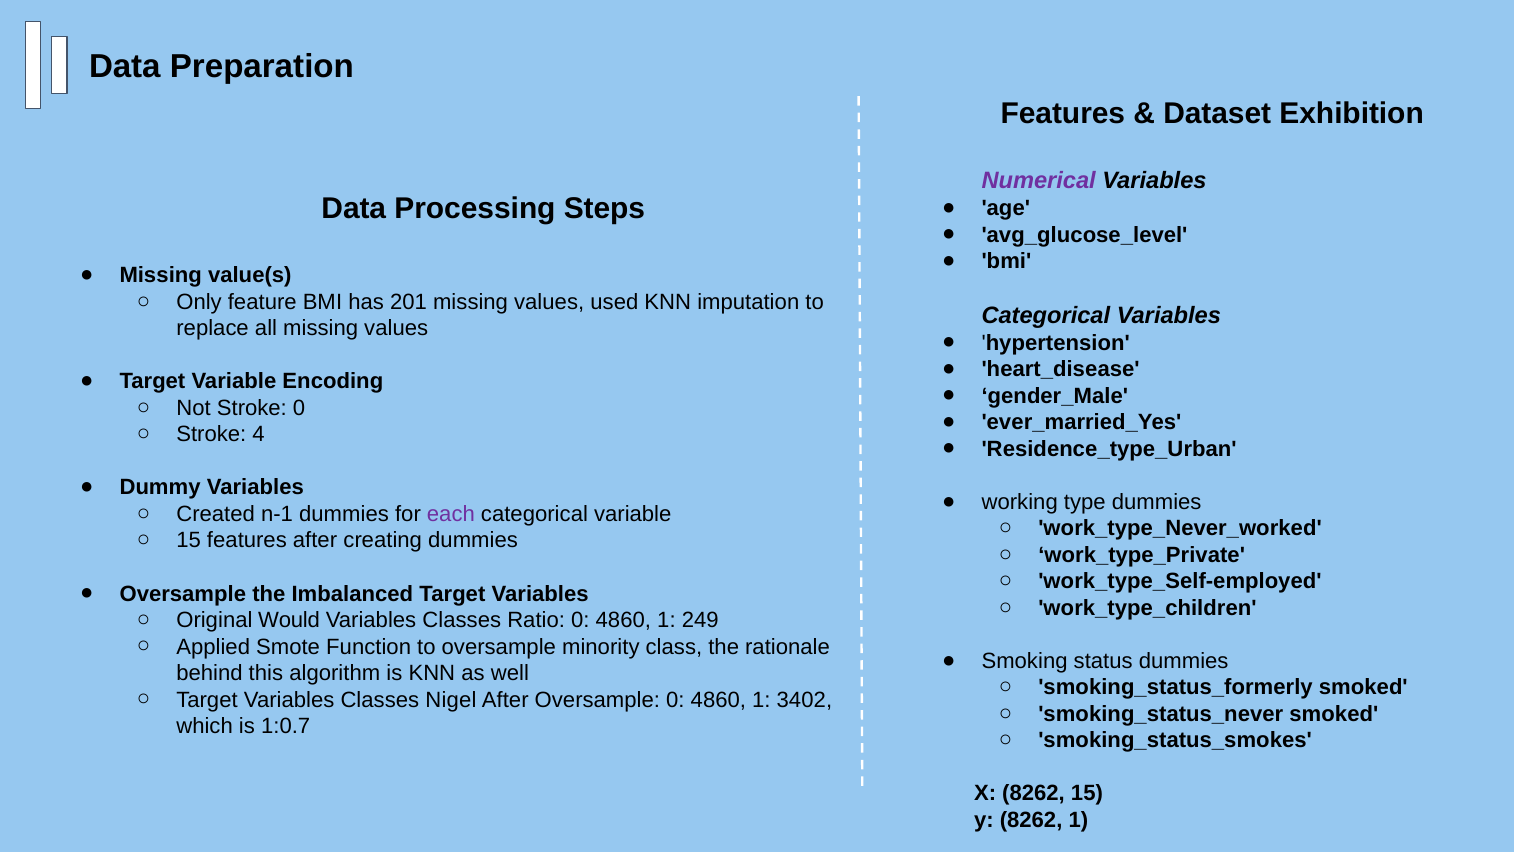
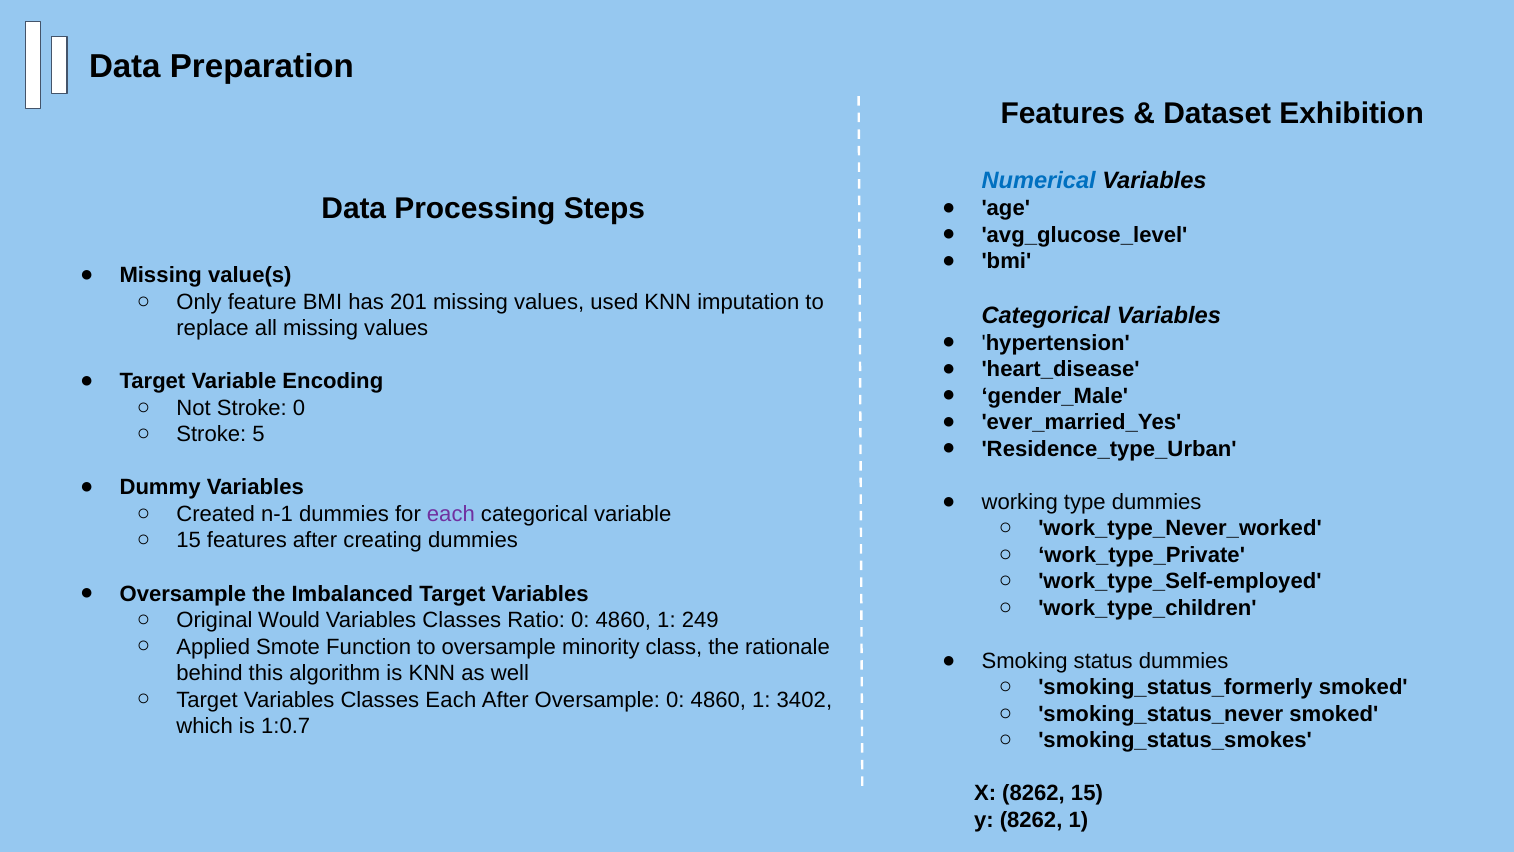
Numerical colour: purple -> blue
4: 4 -> 5
Classes Nigel: Nigel -> Each
